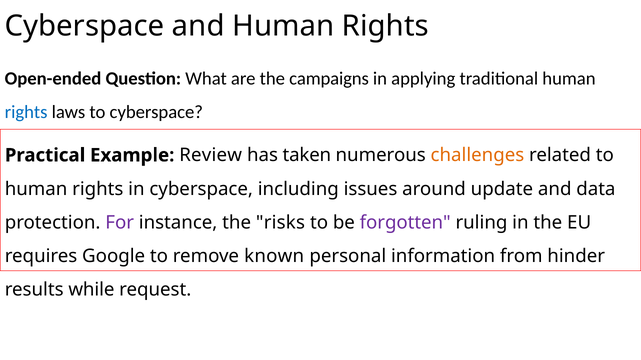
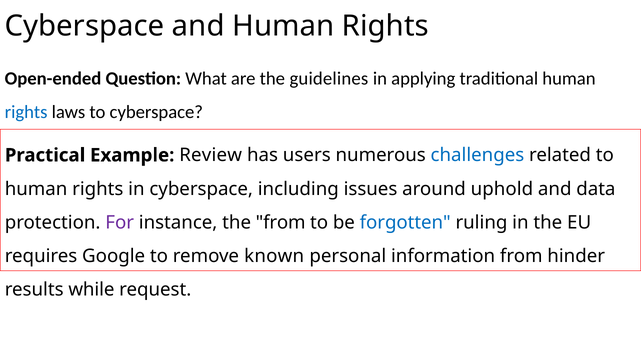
campaigns: campaigns -> guidelines
taken: taken -> users
challenges colour: orange -> blue
update: update -> uphold
the risks: risks -> from
forgotten colour: purple -> blue
